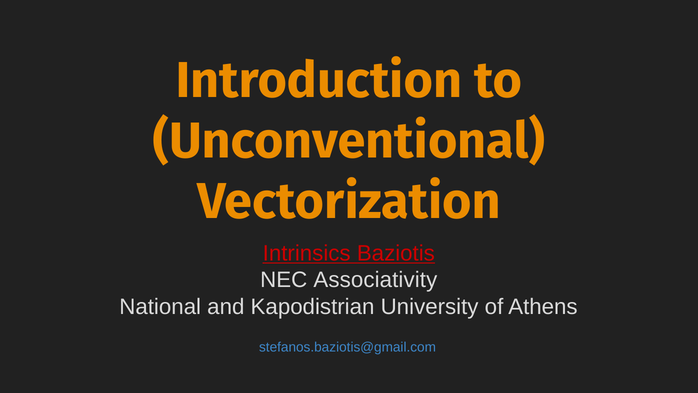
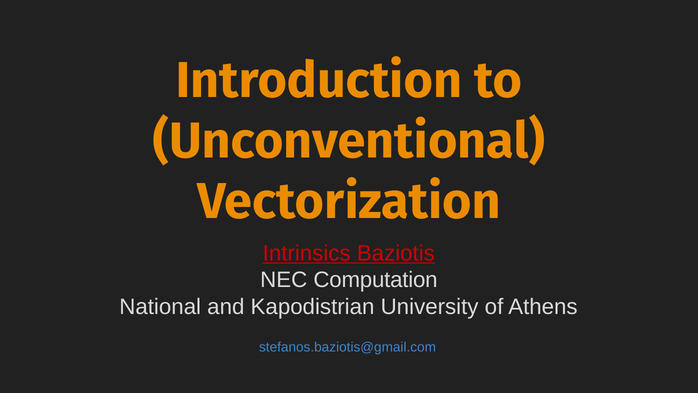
Associativity: Associativity -> Computation
